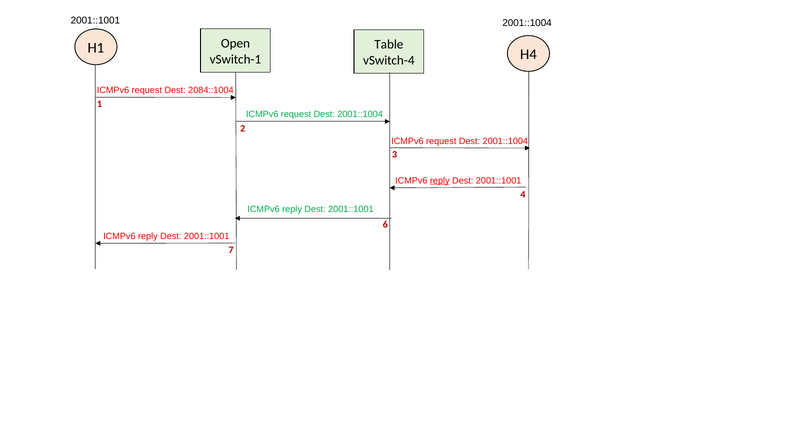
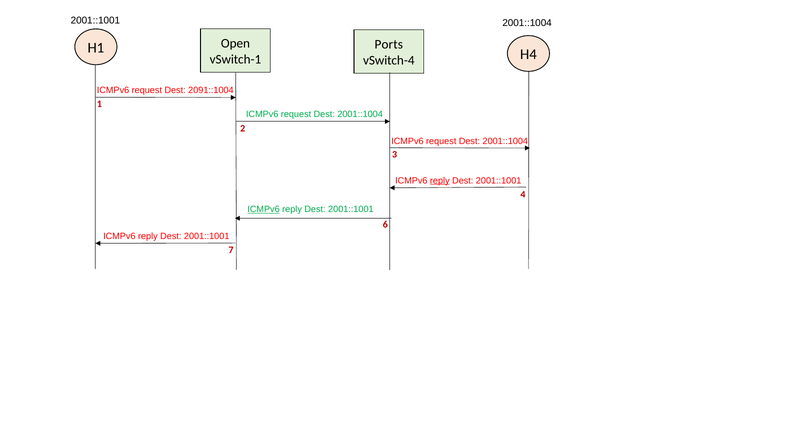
Table: Table -> Ports
2084::1004: 2084::1004 -> 2091::1004
ICMPv6 at (264, 209) underline: none -> present
